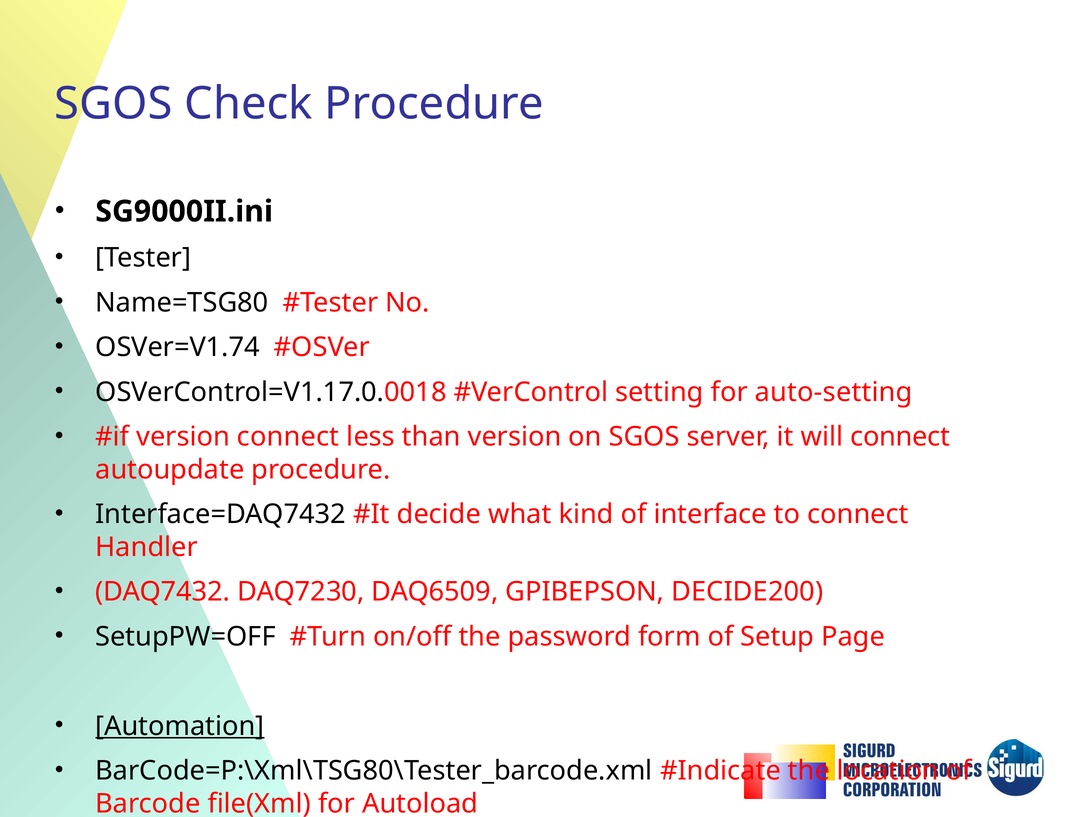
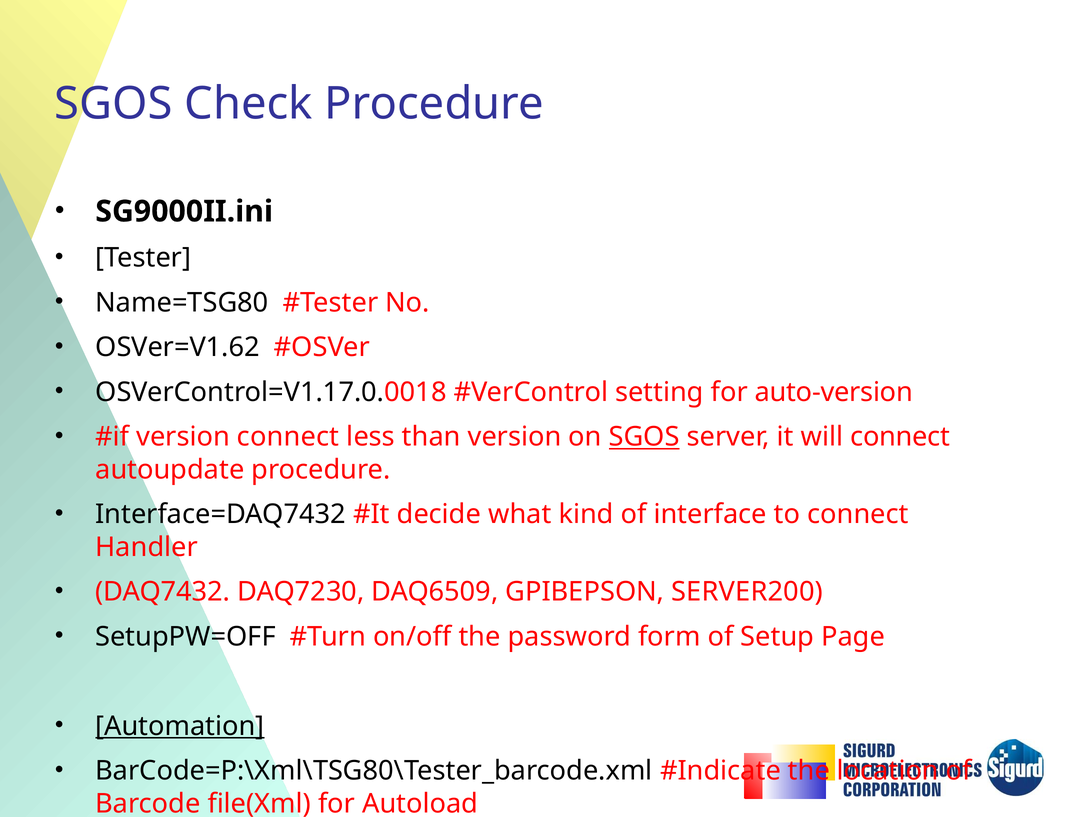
OSVer=V1.74: OSVer=V1.74 -> OSVer=V1.62
auto-setting: auto-setting -> auto-version
SGOS at (644, 437) underline: none -> present
DECIDE200: DECIDE200 -> SERVER200
